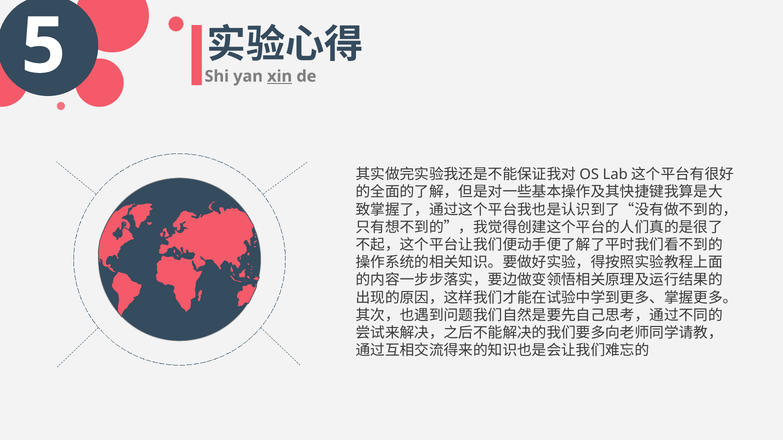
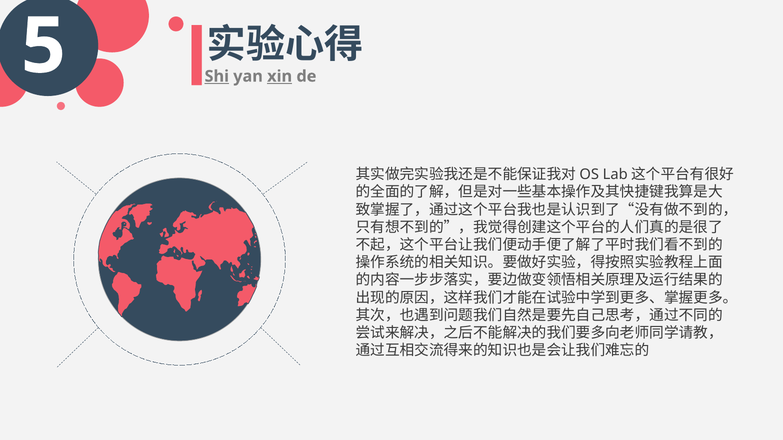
Shi underline: none -> present
